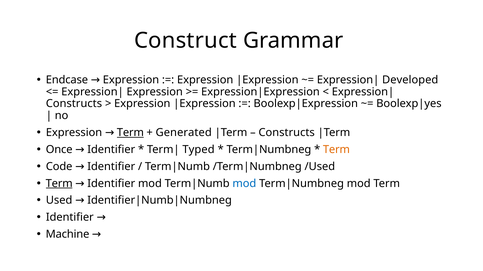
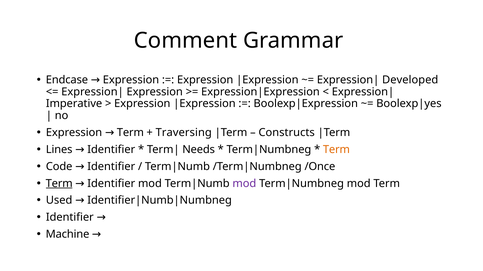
Construct: Construct -> Comment
Constructs at (74, 104): Constructs -> Imperative
Term at (130, 133) underline: present -> none
Generated: Generated -> Traversing
Once: Once -> Lines
Typed: Typed -> Needs
/Used: /Used -> /Once
mod at (244, 184) colour: blue -> purple
